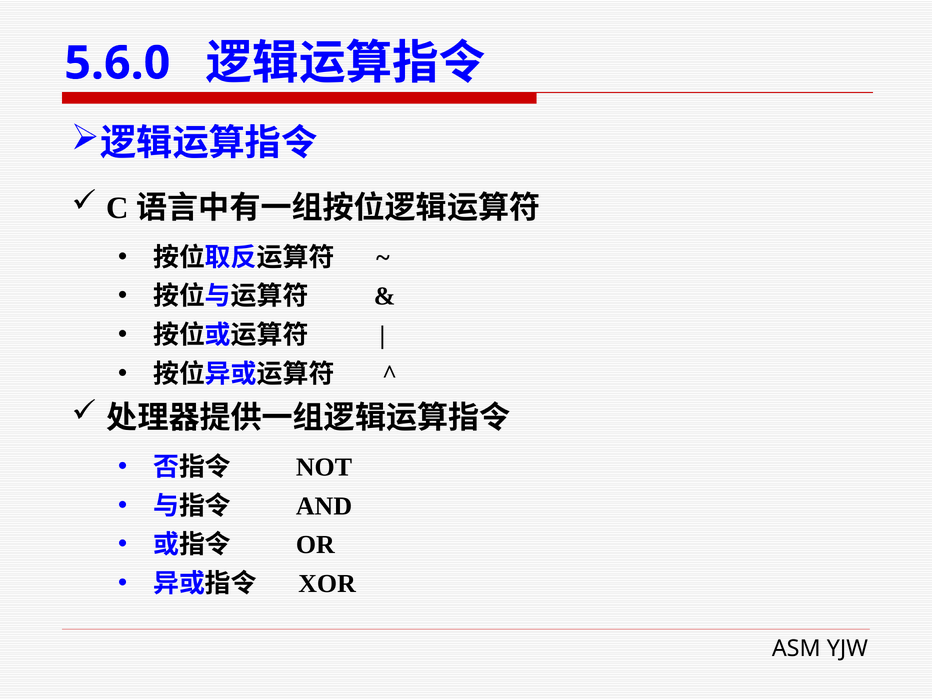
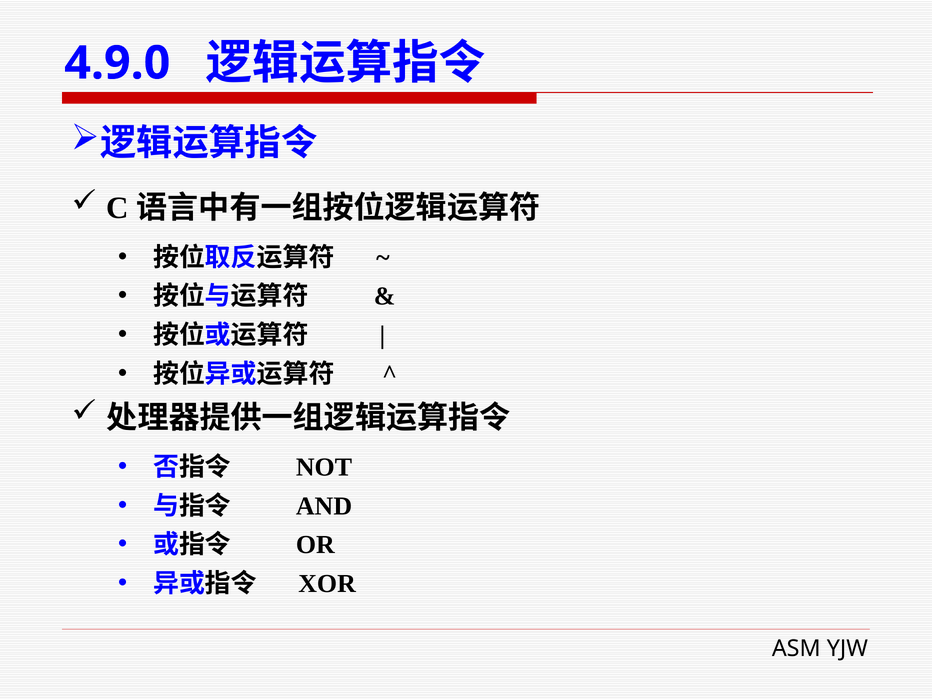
5.6.0: 5.6.0 -> 4.9.0
